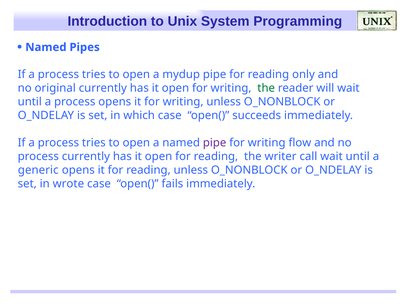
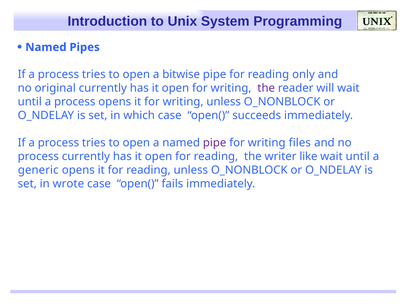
mydup: mydup -> bitwise
the at (266, 88) colour: green -> purple
flow: flow -> files
call: call -> like
